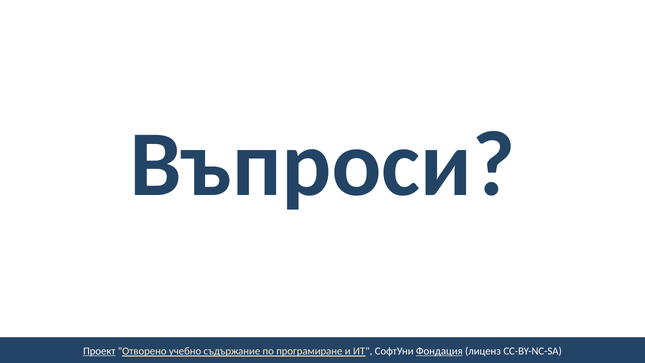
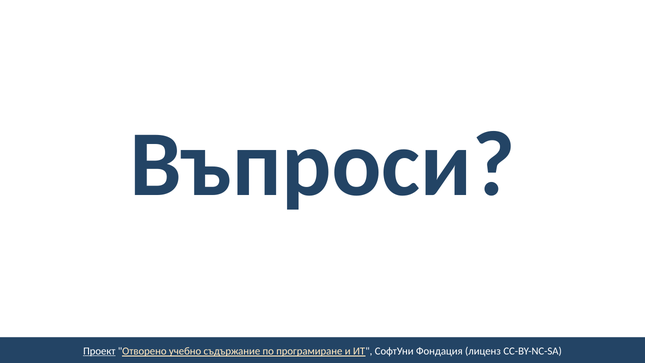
Фондация underline: present -> none
